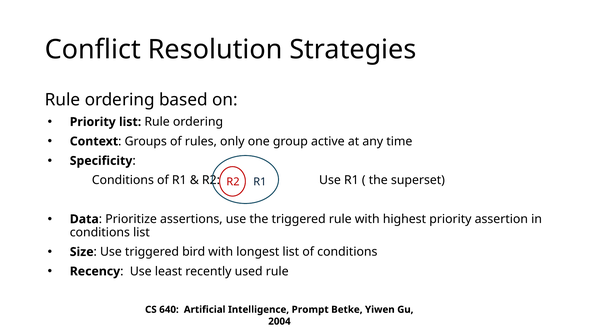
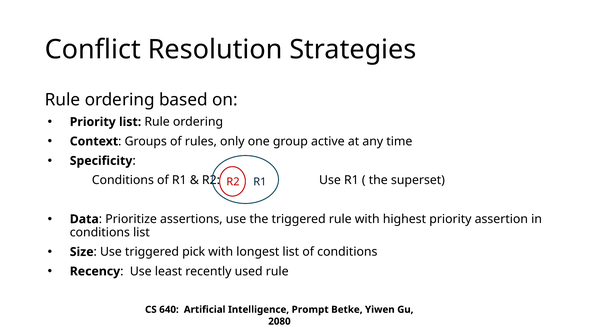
bird: bird -> pick
2004: 2004 -> 2080
